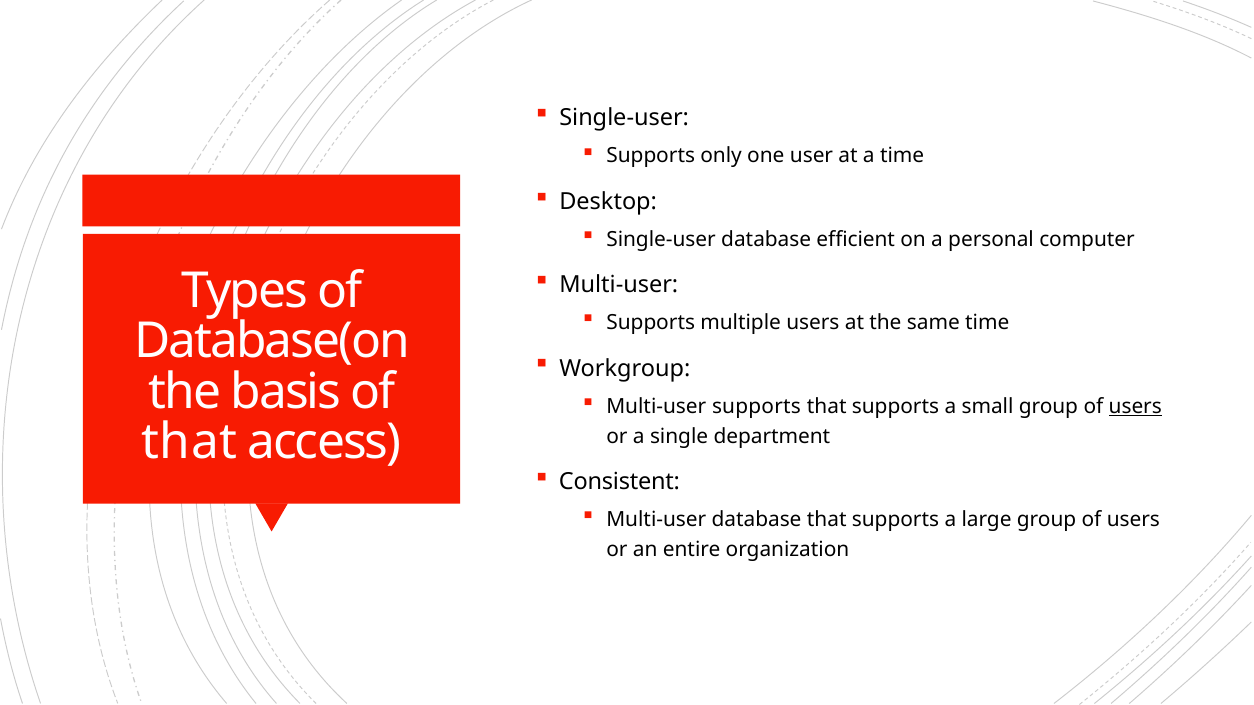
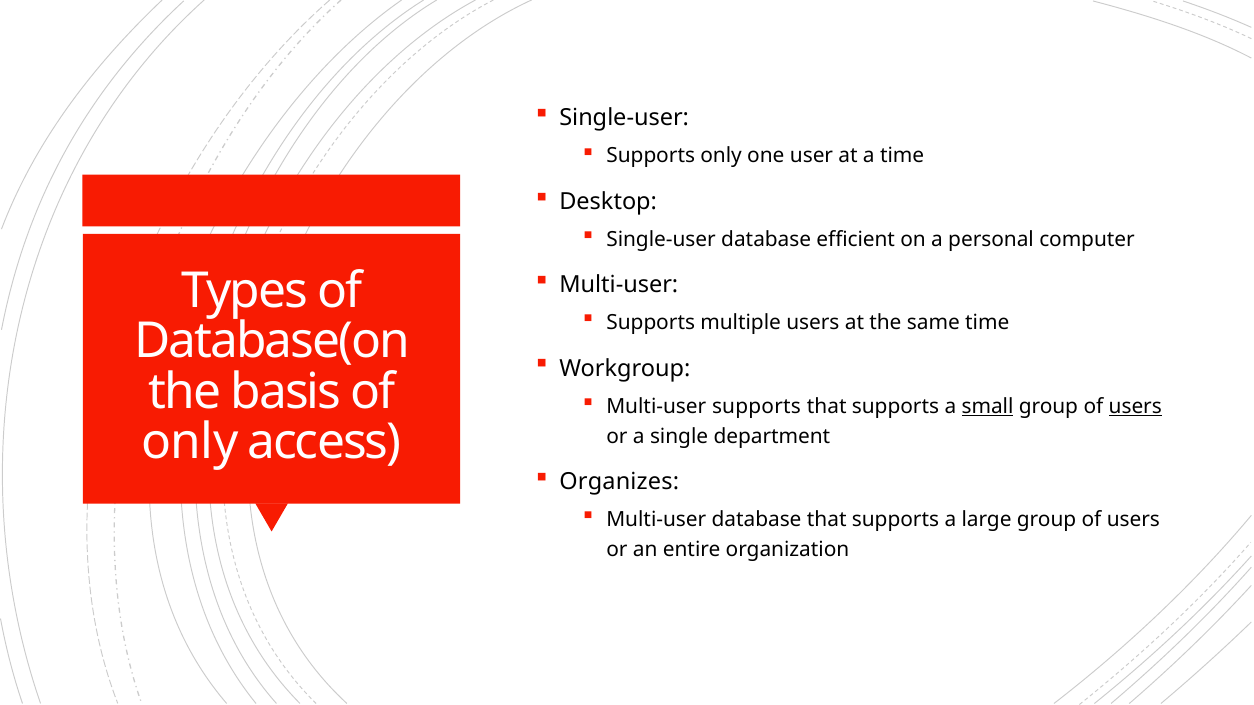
small underline: none -> present
that at (189, 443): that -> only
Consistent: Consistent -> Organizes
